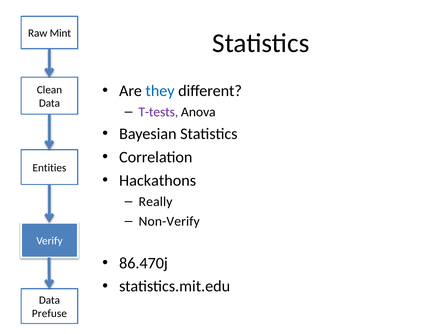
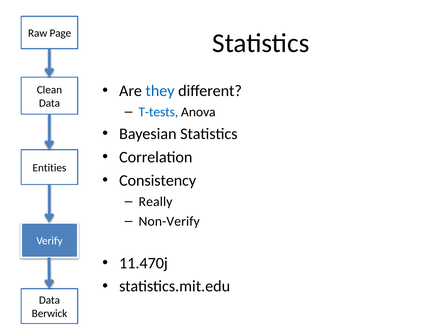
Mint: Mint -> Page
T-tests colour: purple -> blue
Hackathons: Hackathons -> Consistency
86.470j: 86.470j -> 11.470j
Prefuse: Prefuse -> Berwick
